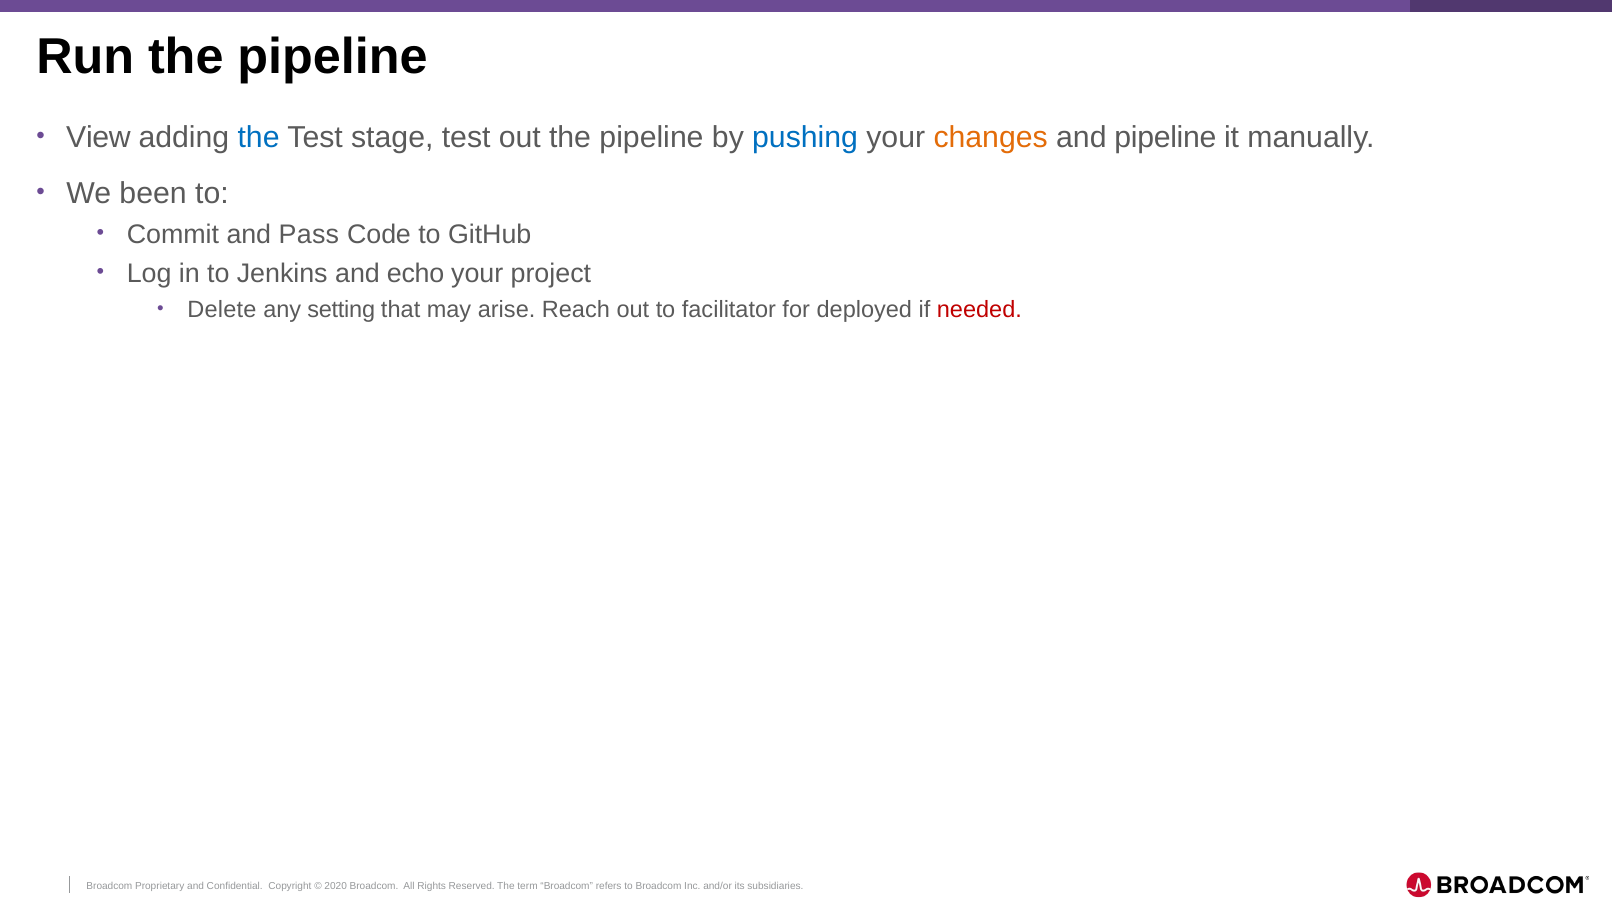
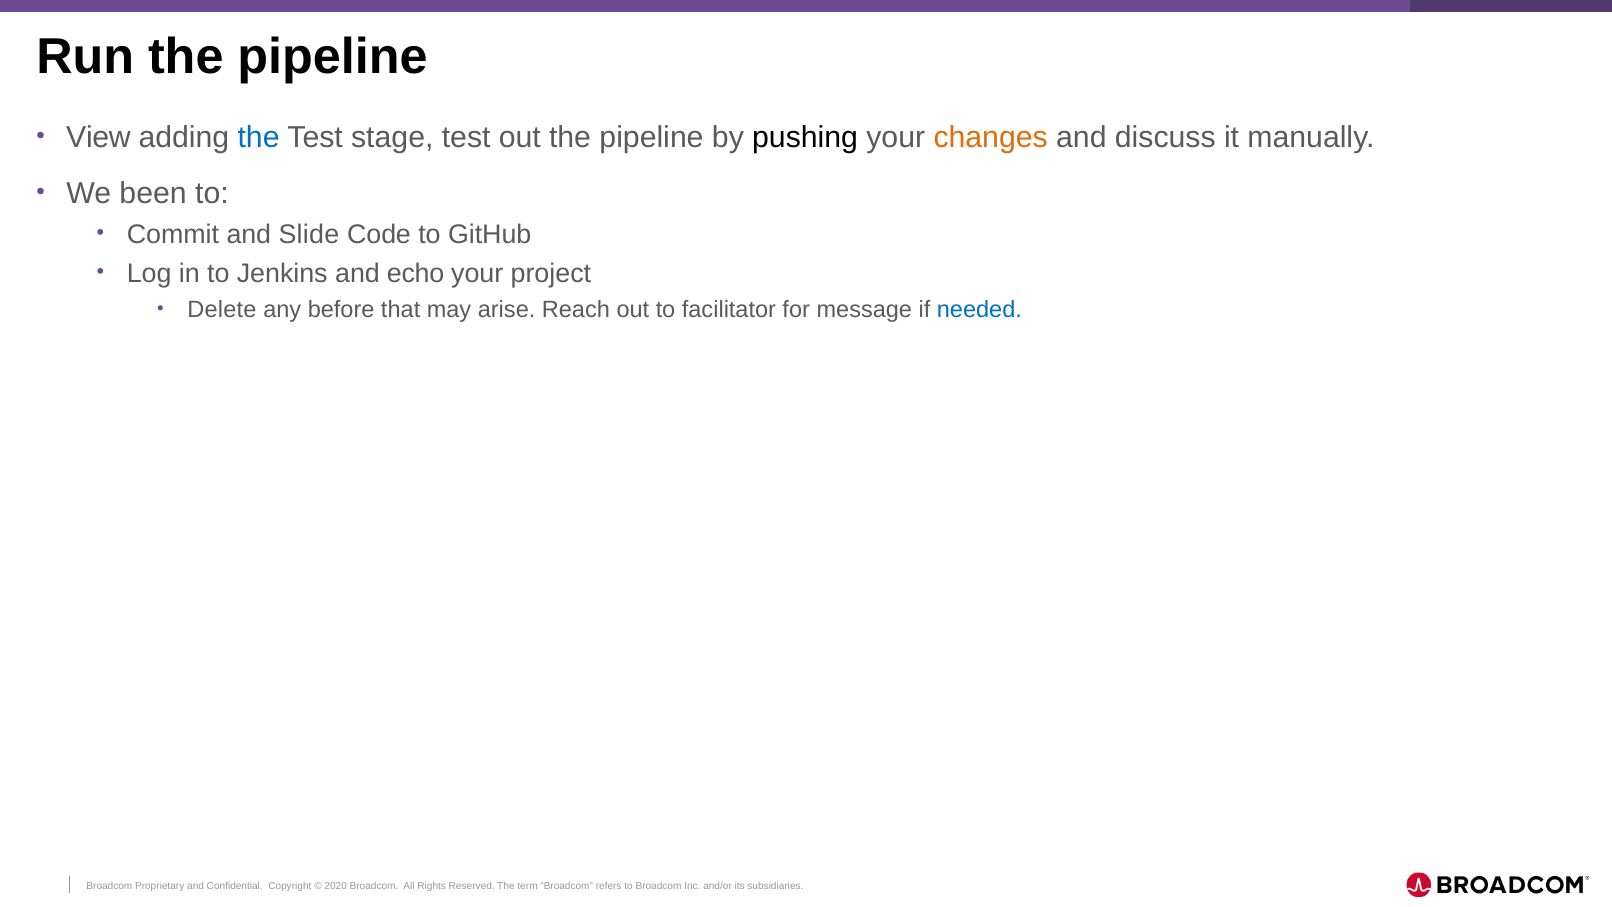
pushing colour: blue -> black
and pipeline: pipeline -> discuss
Pass: Pass -> Slide
setting: setting -> before
deployed: deployed -> message
needed colour: red -> blue
